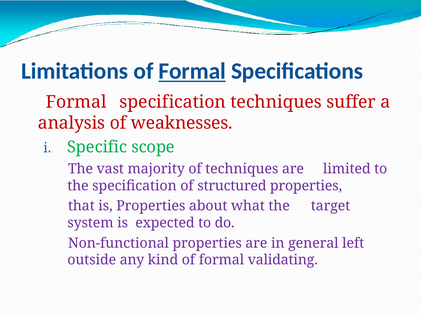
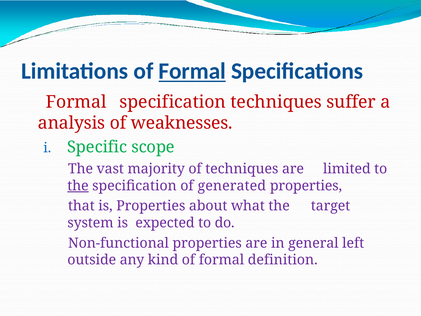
the at (78, 186) underline: none -> present
structured: structured -> generated
validating: validating -> definition
